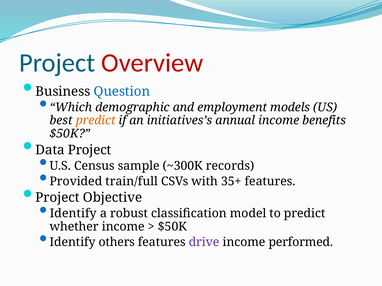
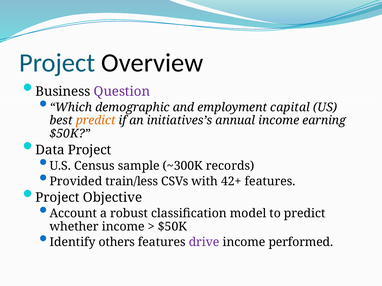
Overview colour: red -> black
Question colour: blue -> purple
models: models -> capital
benefits: benefits -> earning
train/full: train/full -> train/less
35+: 35+ -> 42+
Identify at (73, 214): Identify -> Account
